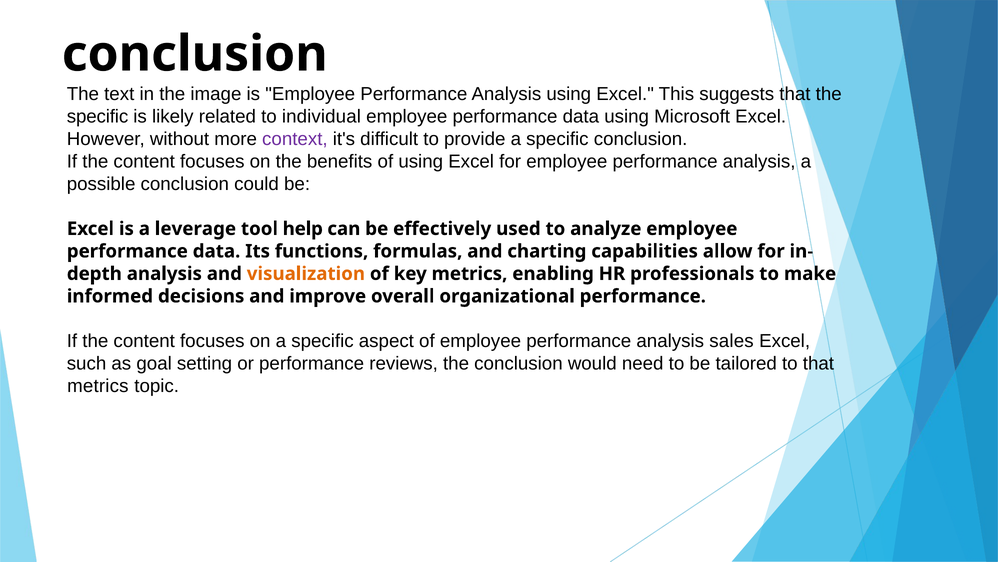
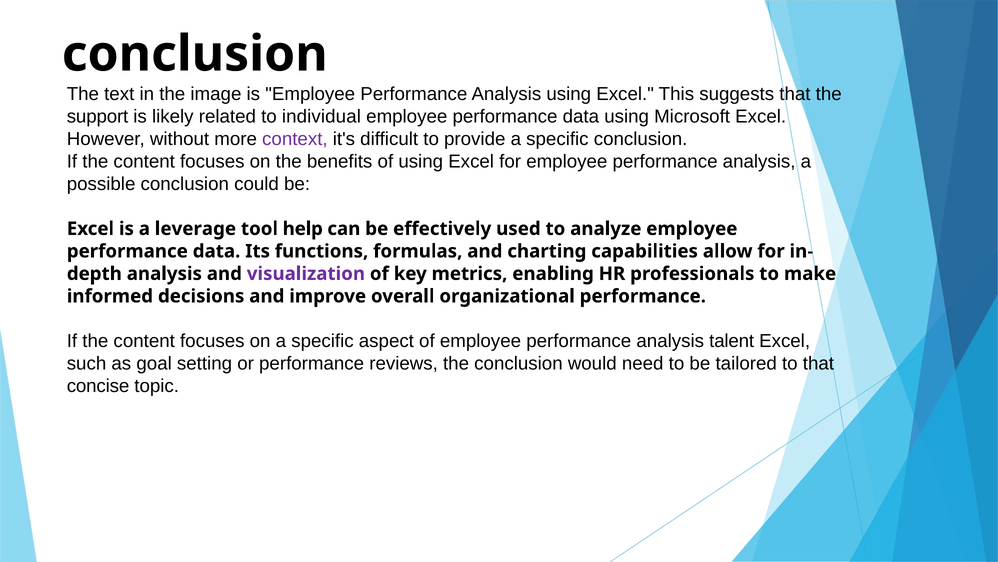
specific at (98, 116): specific -> support
visualization colour: orange -> purple
sales: sales -> talent
metrics at (98, 386): metrics -> concise
